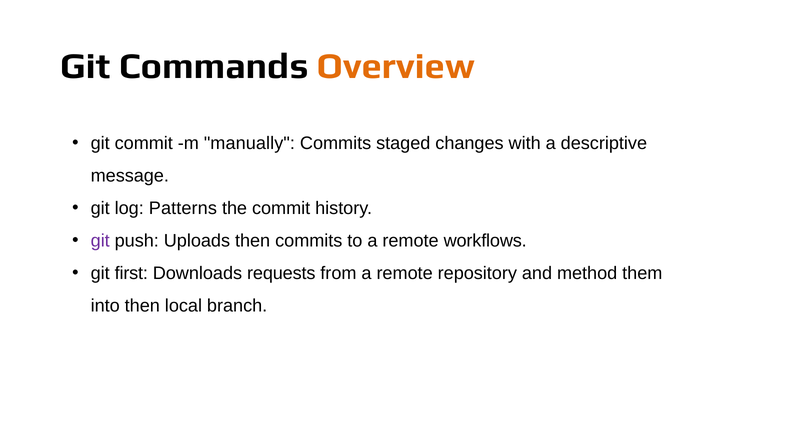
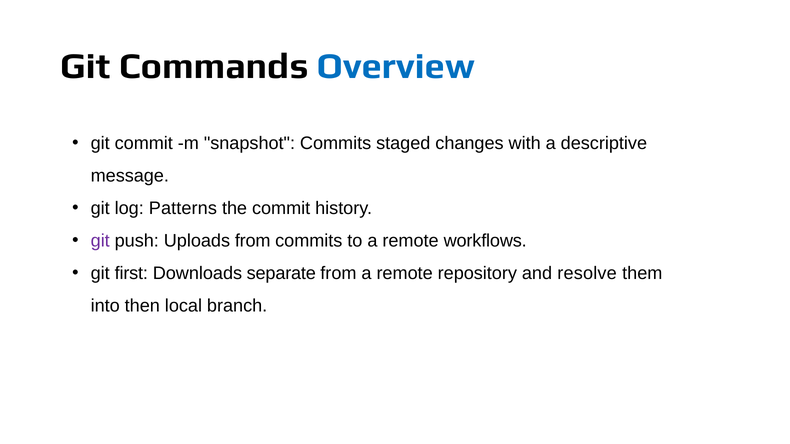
Overview colour: orange -> blue
manually: manually -> snapshot
Uploads then: then -> from
requests: requests -> separate
method: method -> resolve
